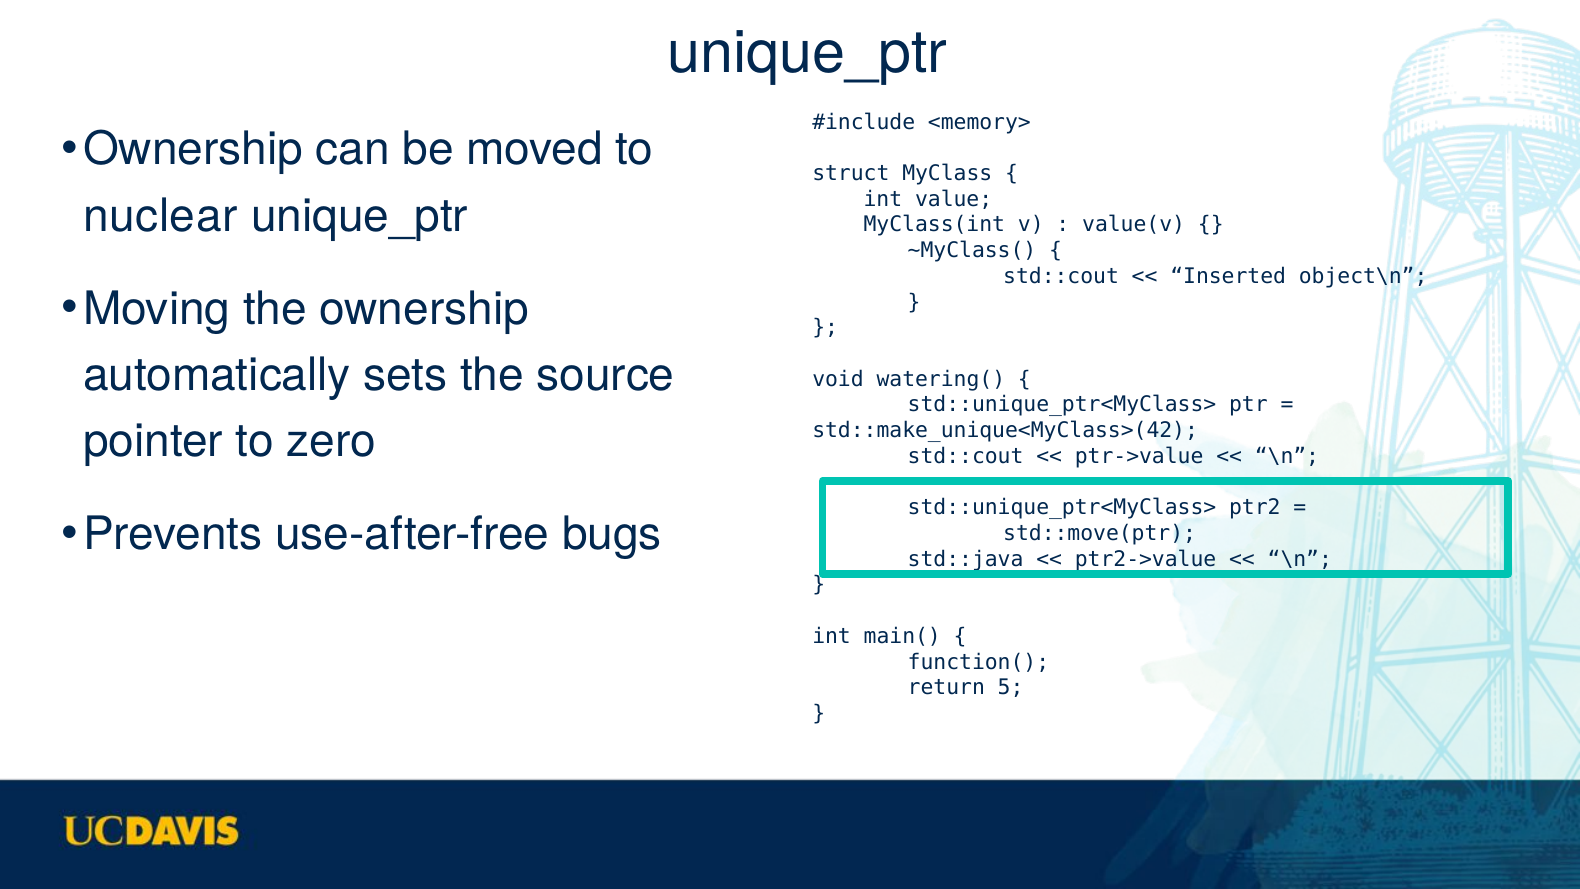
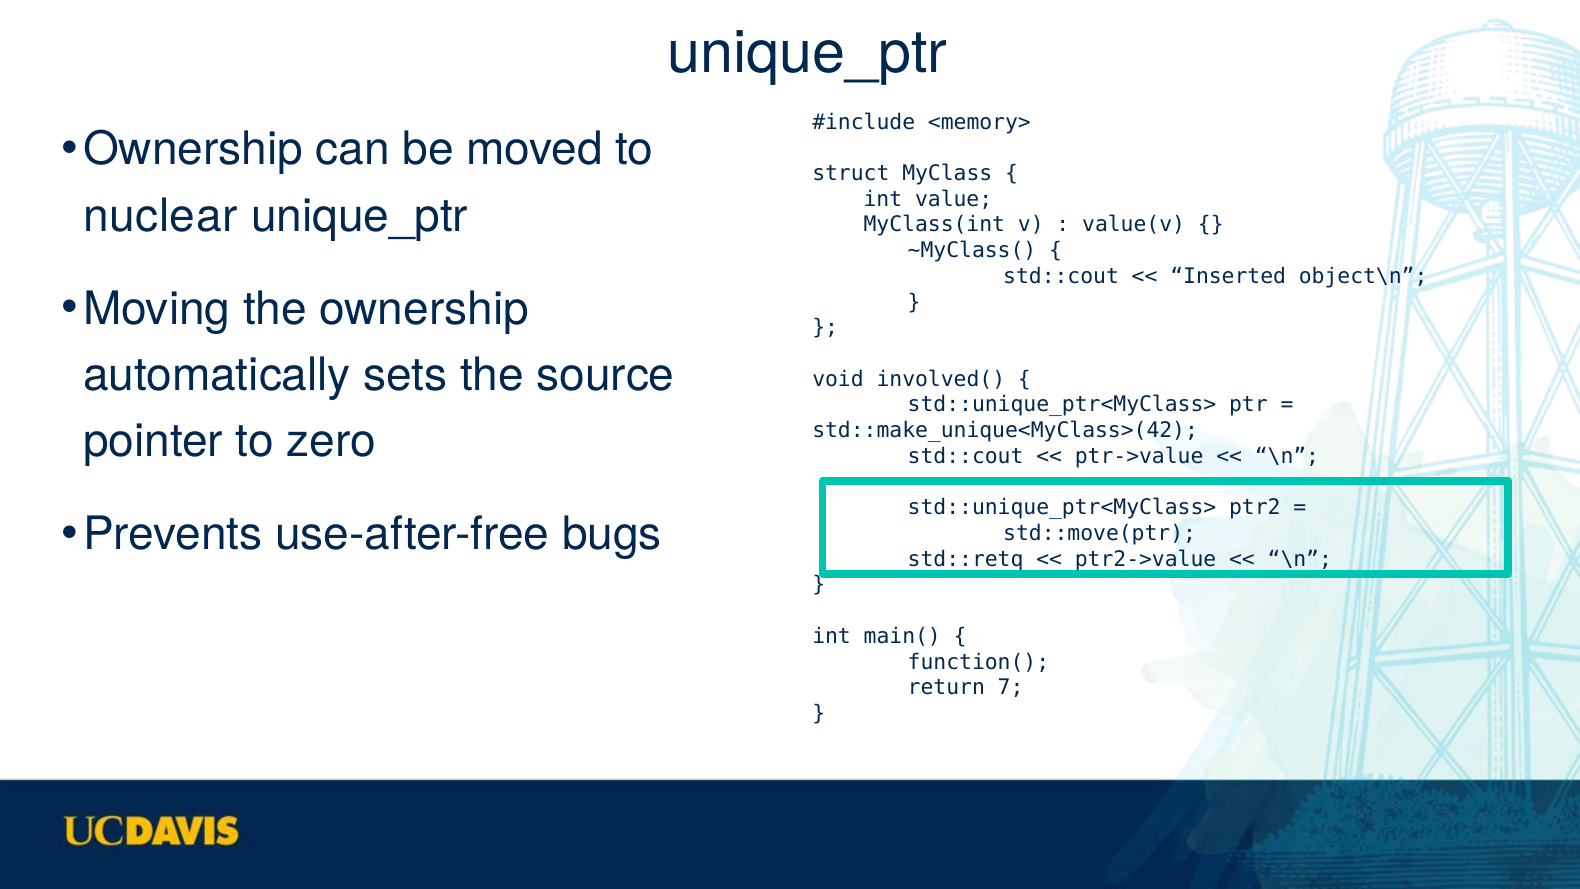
watering(: watering( -> involved(
std::java: std::java -> std::retq
5: 5 -> 7
